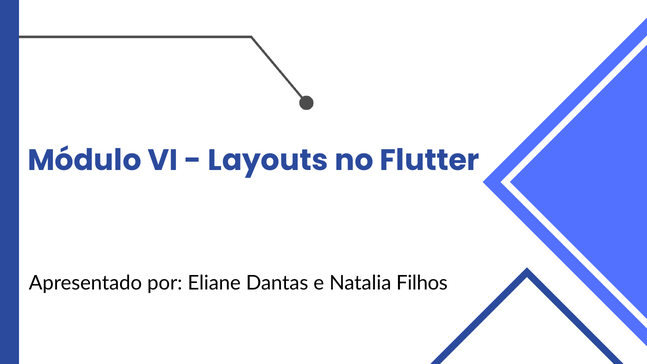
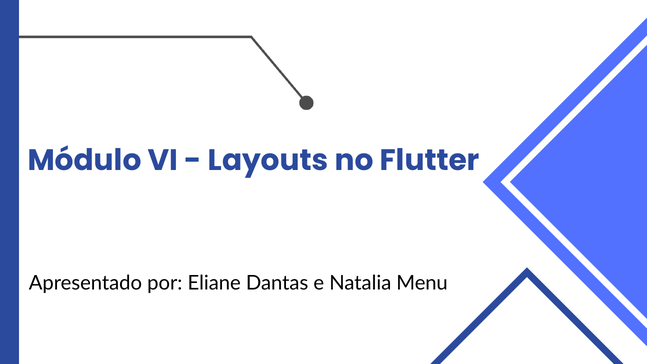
Filhos: Filhos -> Menu
